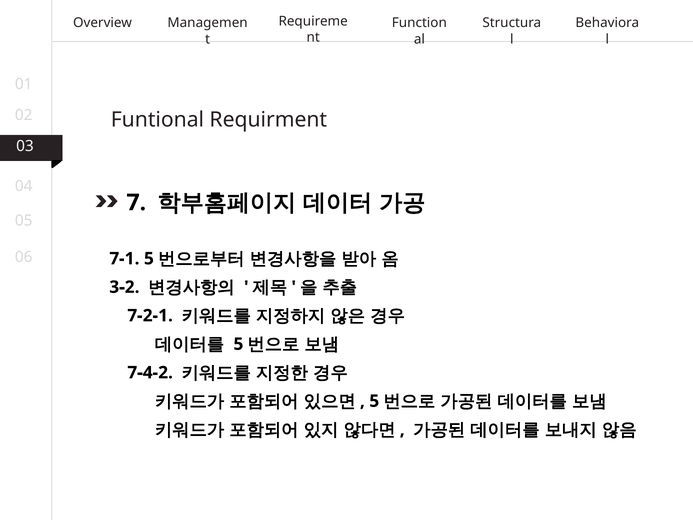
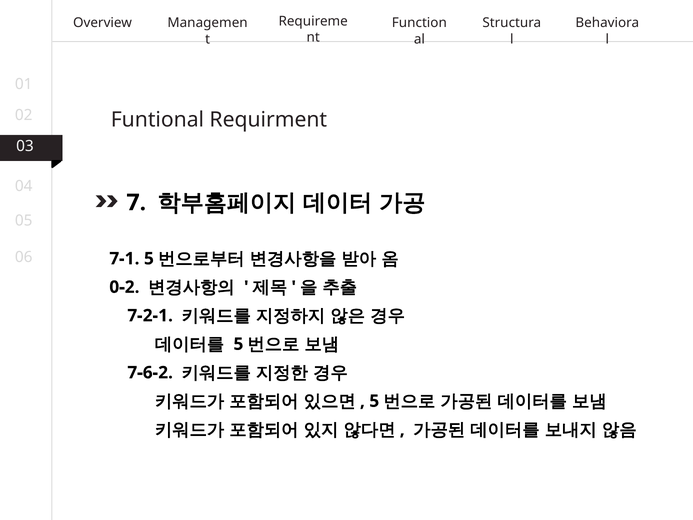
3-2: 3-2 -> 0-2
7-4-2: 7-4-2 -> 7-6-2
